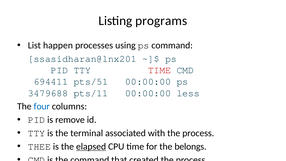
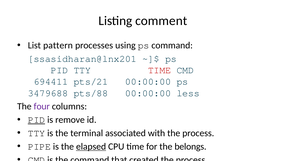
programs: programs -> comment
happen: happen -> pattern
pts/51: pts/51 -> pts/21
pts/11: pts/11 -> pts/88
four colour: blue -> purple
PID at (36, 120) underline: none -> present
THEE: THEE -> PIPE
